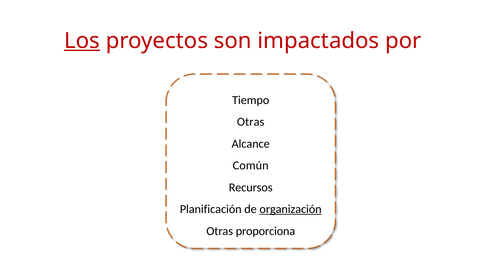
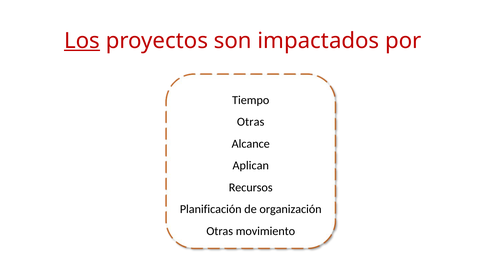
Común: Común -> Aplican
organización underline: present -> none
proporciona: proporciona -> movimiento
